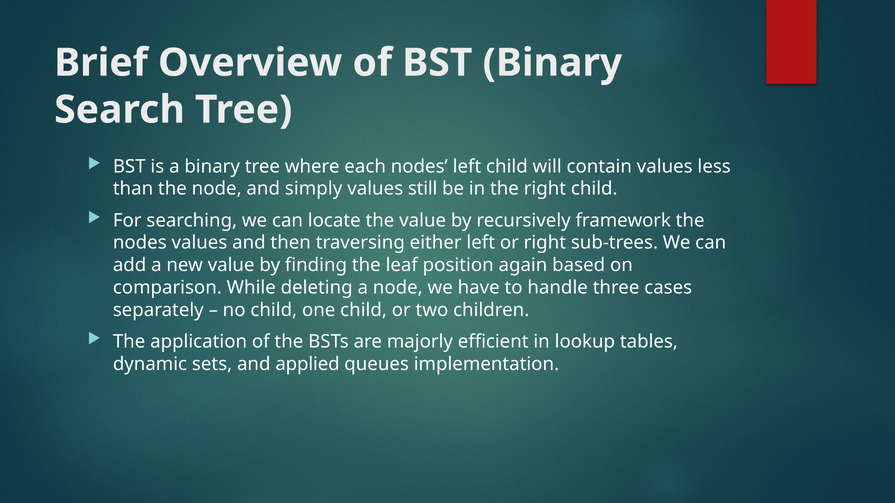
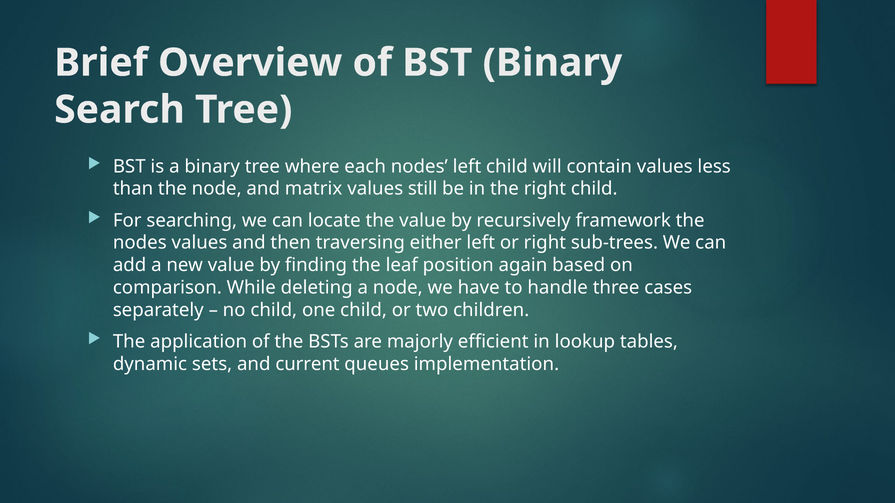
simply: simply -> matrix
applied: applied -> current
